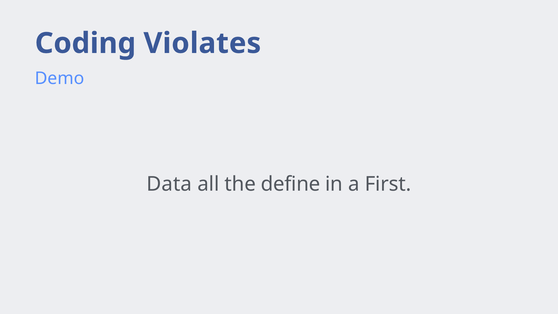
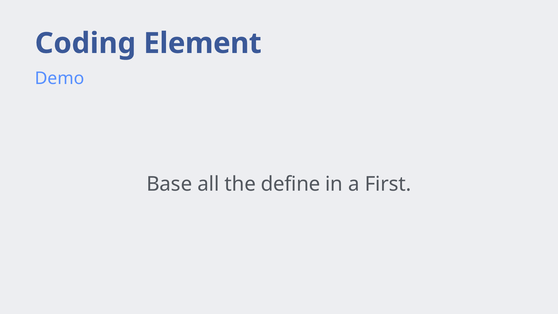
Violates: Violates -> Element
Data: Data -> Base
